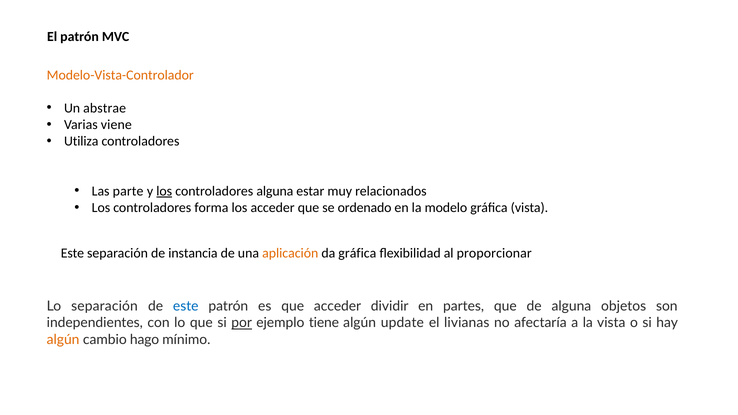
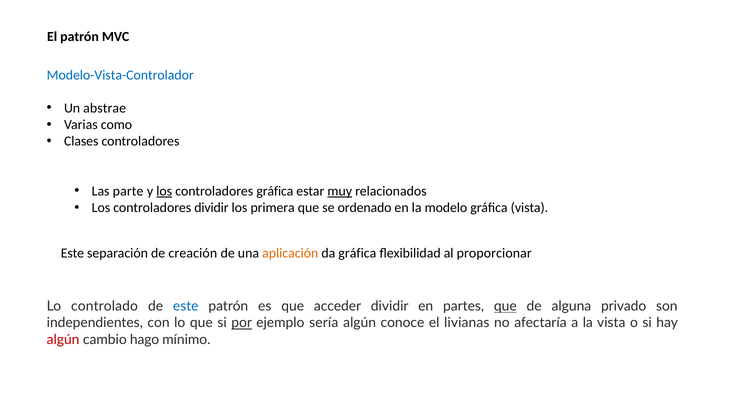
Modelo-Vista-Controlador colour: orange -> blue
viene: viene -> como
Utiliza: Utiliza -> Clases
controladores alguna: alguna -> gráfica
muy underline: none -> present
controladores forma: forma -> dividir
los acceder: acceder -> primera
instancia: instancia -> creación
Lo separación: separación -> controlado
que at (505, 306) underline: none -> present
objetos: objetos -> privado
tiene: tiene -> sería
update: update -> conoce
algún at (63, 340) colour: orange -> red
